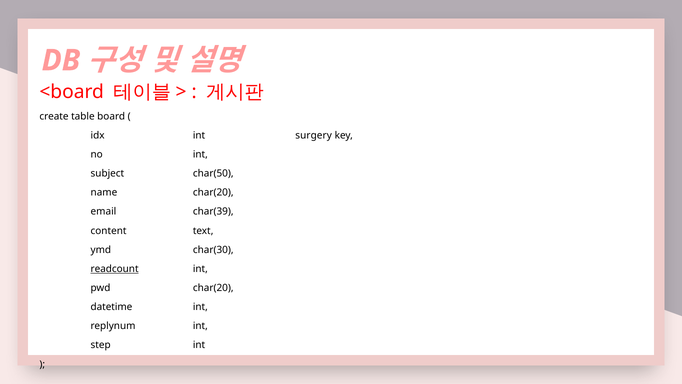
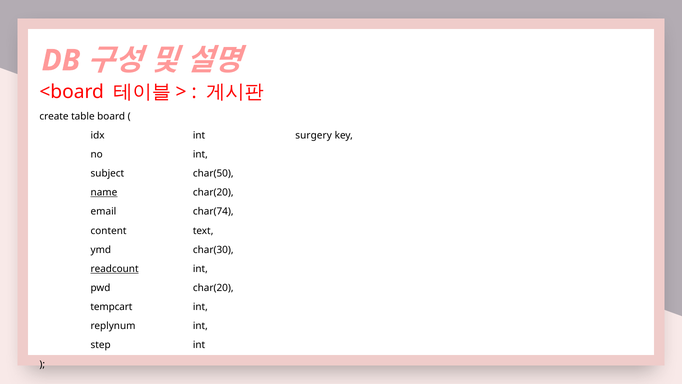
name underline: none -> present
char(39: char(39 -> char(74
datetime: datetime -> tempcart
